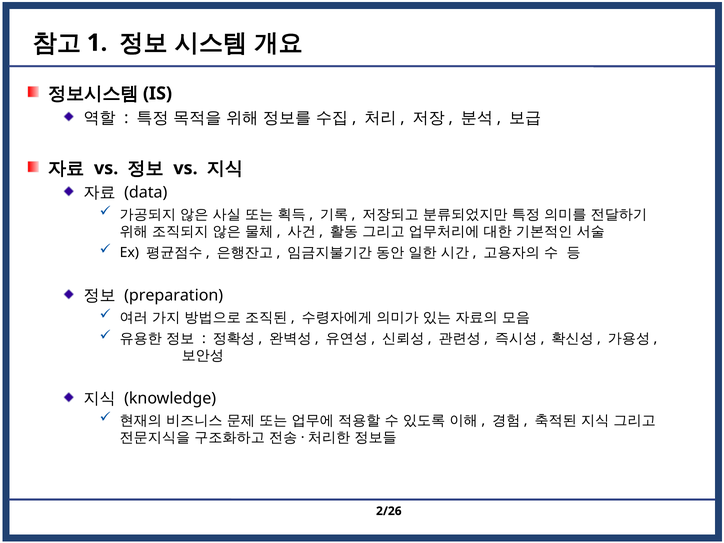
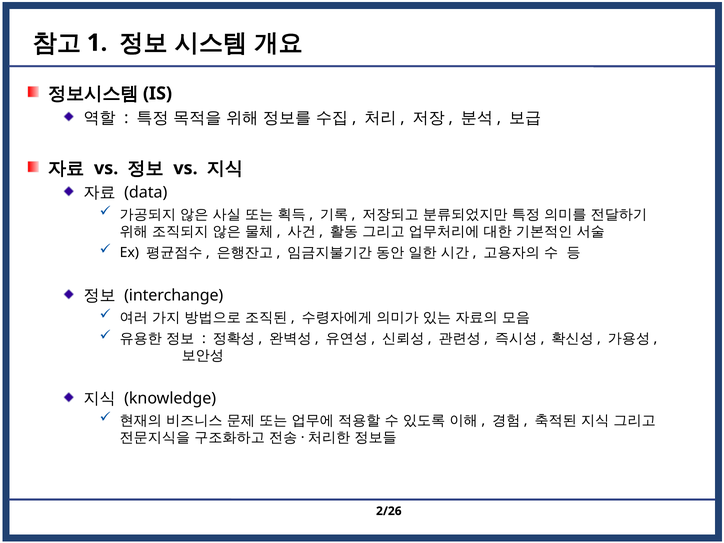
preparation: preparation -> interchange
